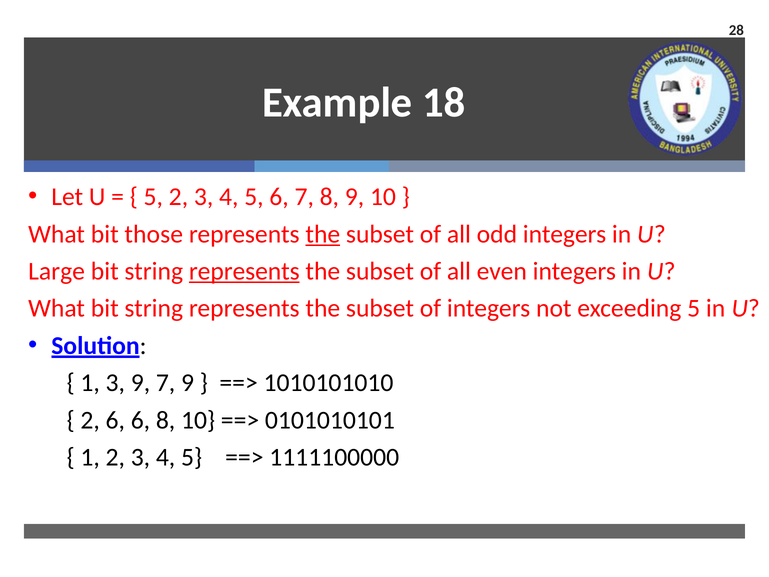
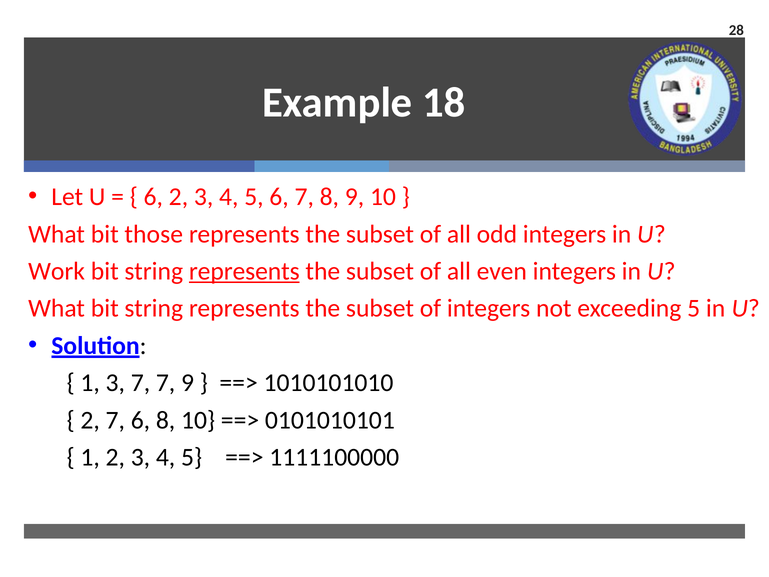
5 at (153, 197): 5 -> 6
the at (323, 234) underline: present -> none
Large: Large -> Work
3 9: 9 -> 7
2 6: 6 -> 7
